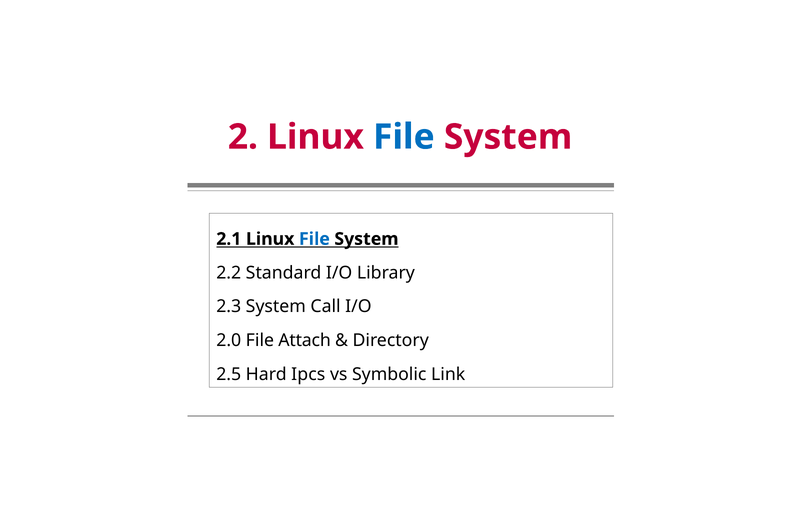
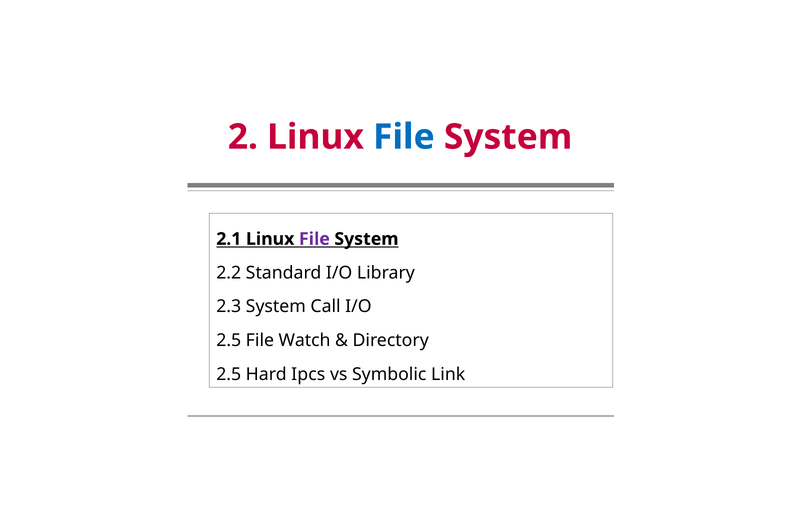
File at (314, 239) colour: blue -> purple
2.0 at (229, 340): 2.0 -> 2.5
Attach: Attach -> Watch
